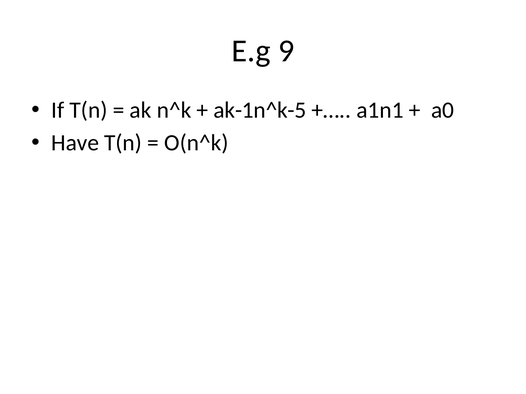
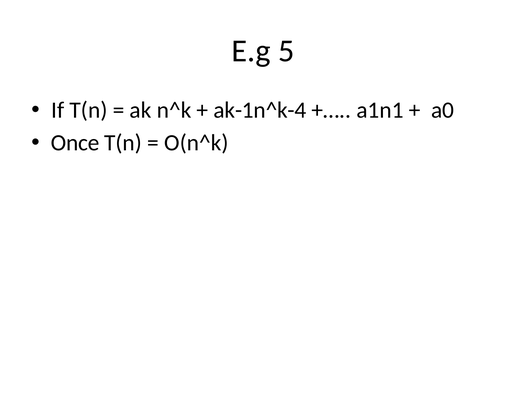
9: 9 -> 5
ak-1n^k-5: ak-1n^k-5 -> ak-1n^k-4
Have: Have -> Once
